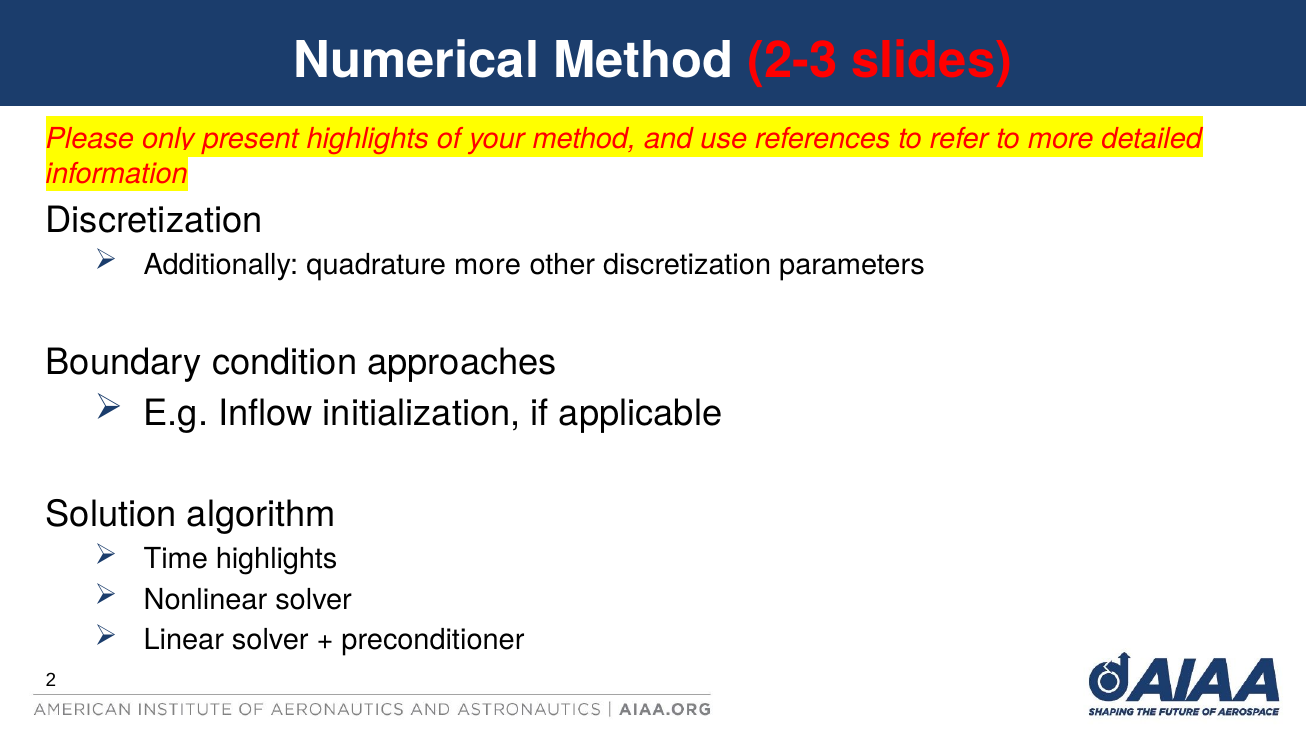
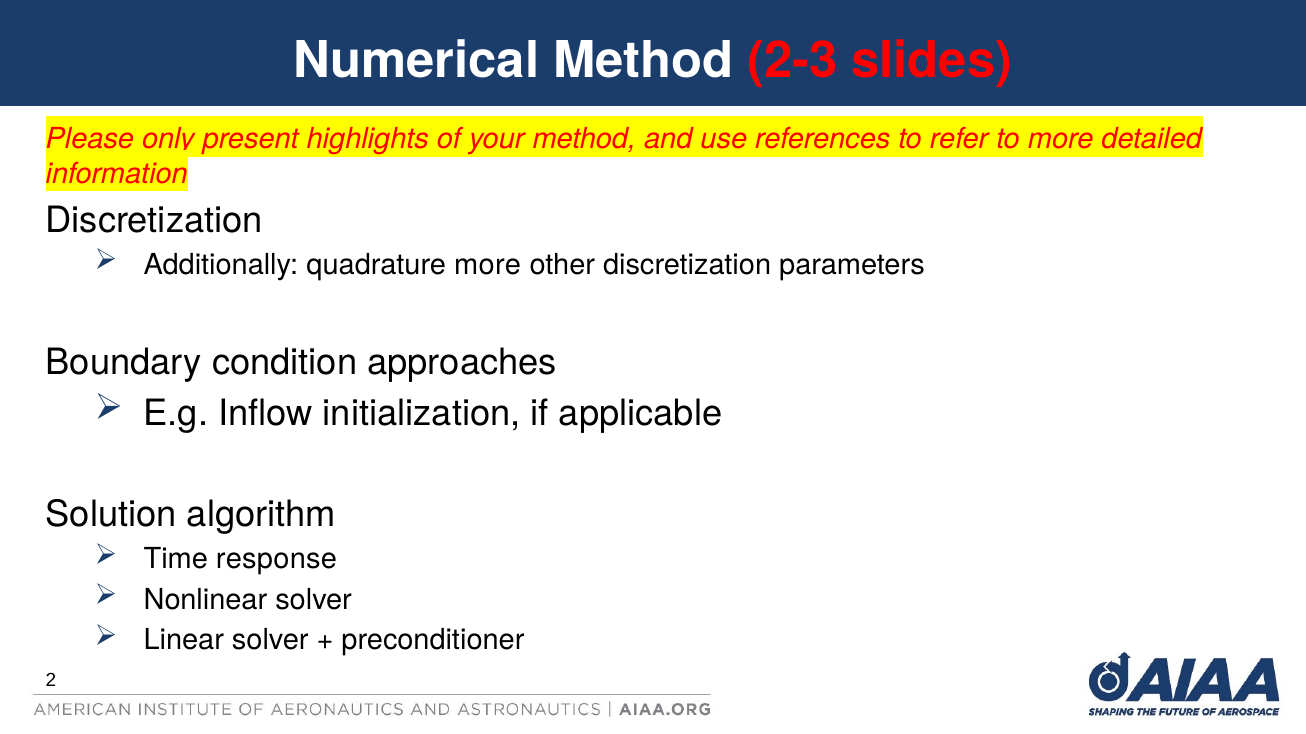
Time highlights: highlights -> response
